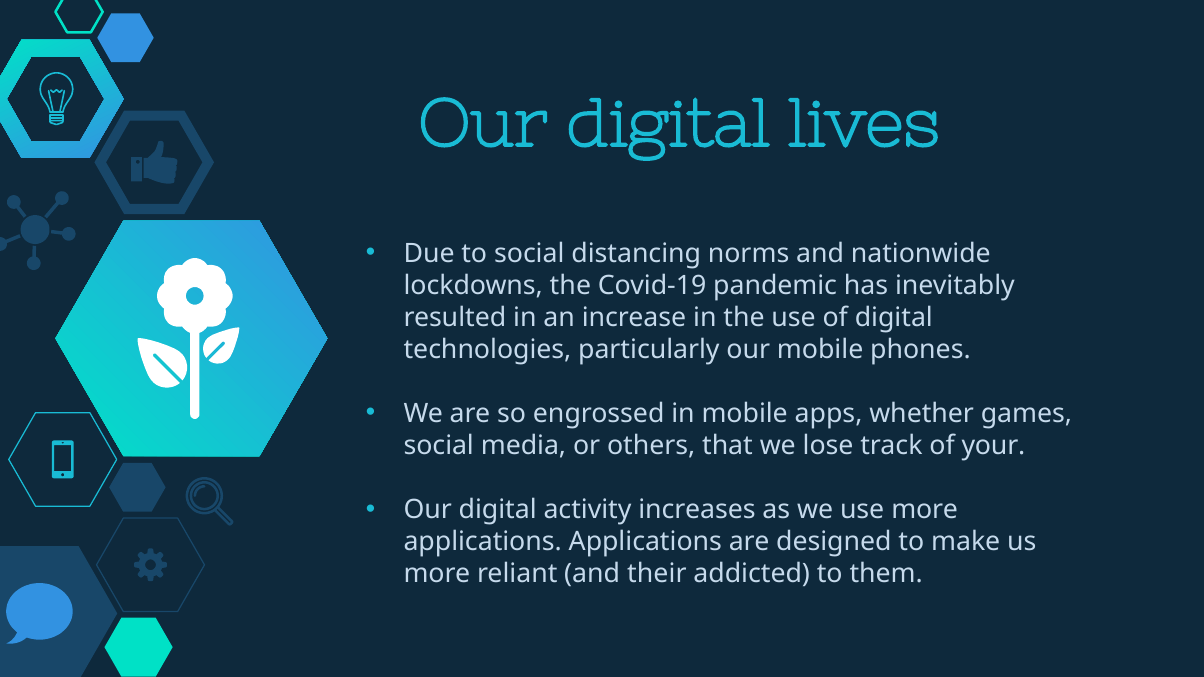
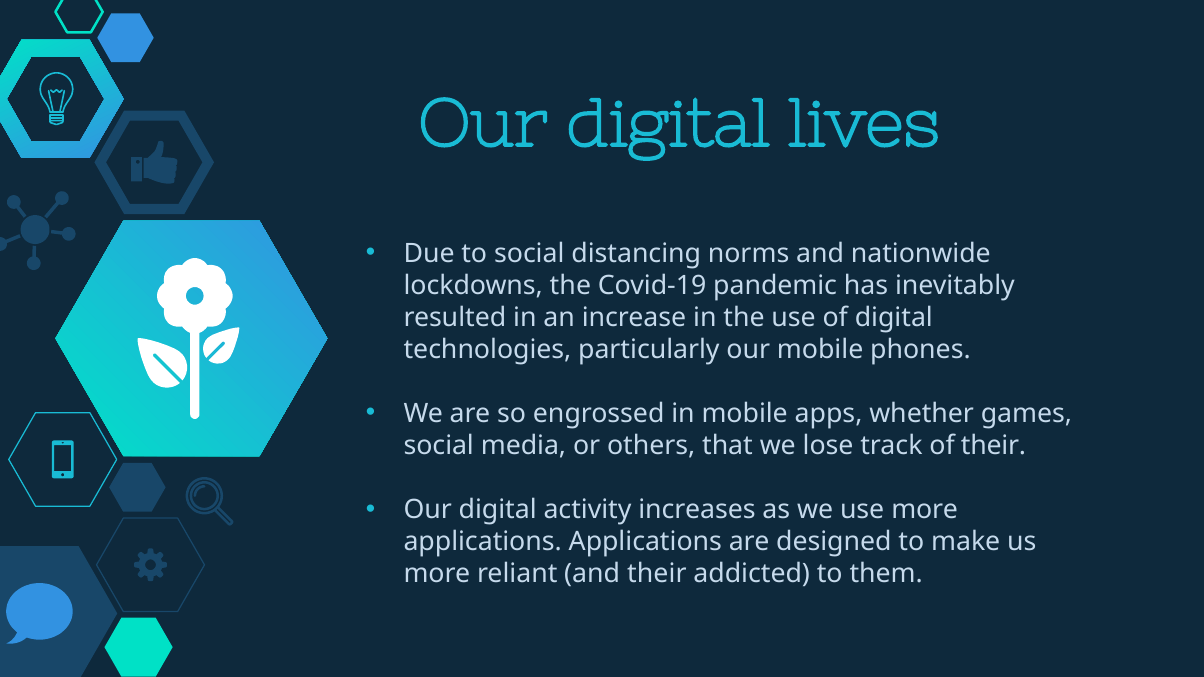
of your: your -> their
